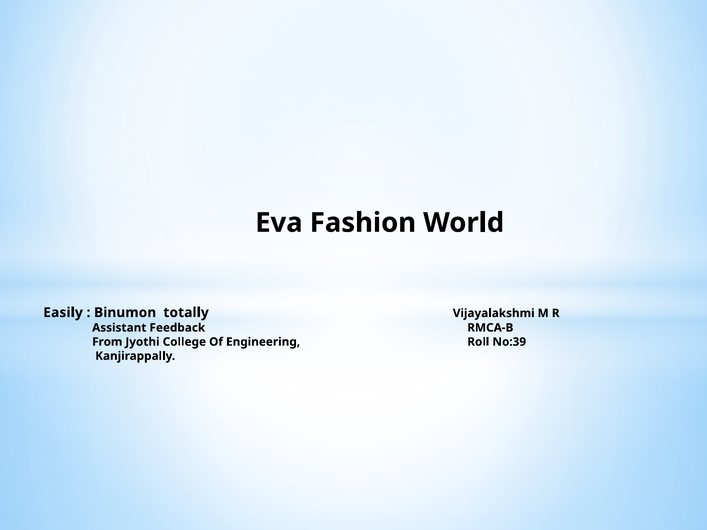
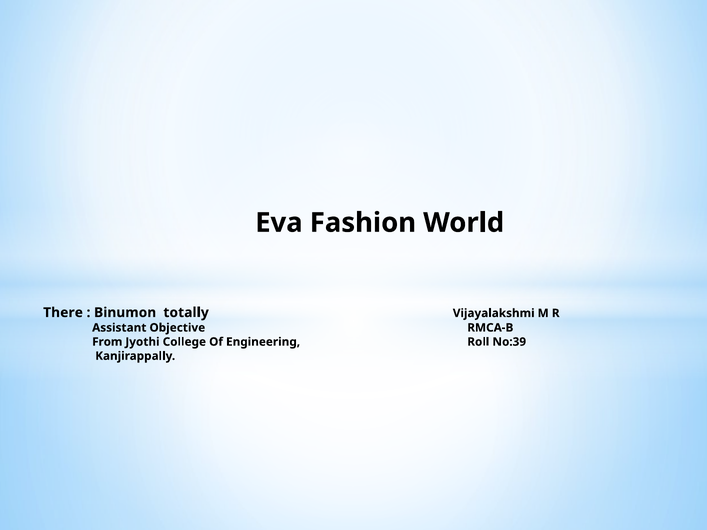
Easily: Easily -> There
Feedback: Feedback -> Objective
